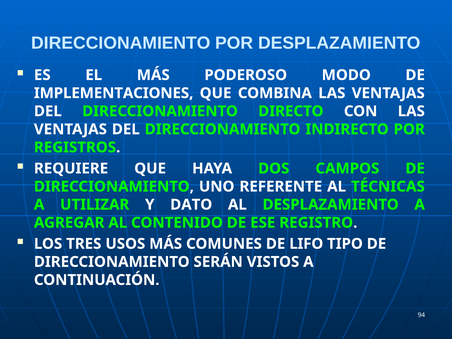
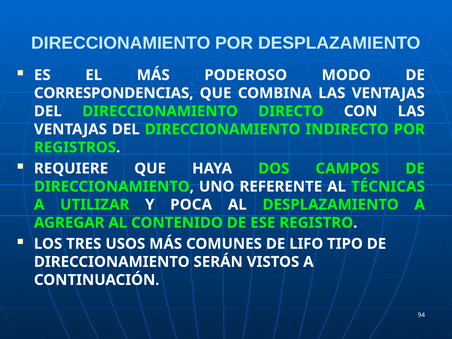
IMPLEMENTACIONES: IMPLEMENTACIONES -> CORRESPONDENCIAS
DATO: DATO -> POCA
